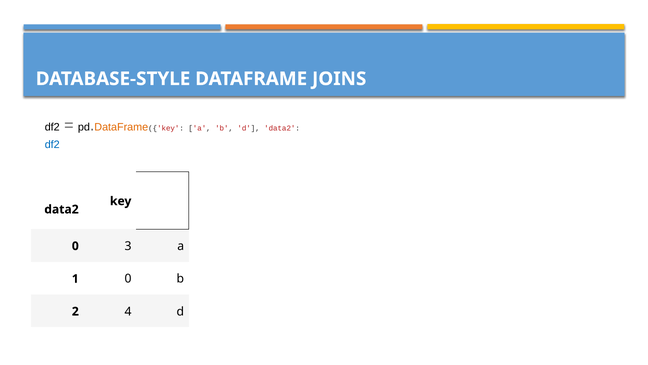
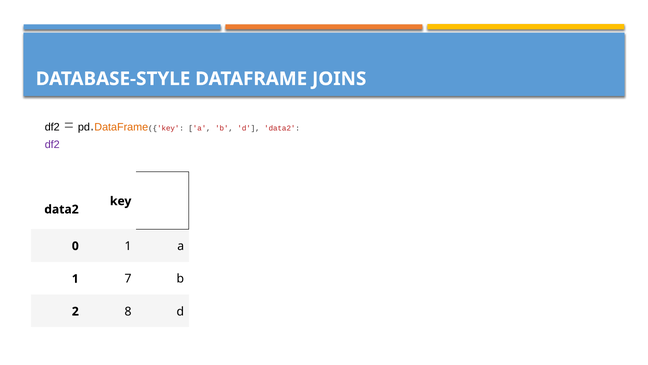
df2 at (52, 144) colour: blue -> purple
0 3: 3 -> 1
1 0: 0 -> 7
4: 4 -> 8
